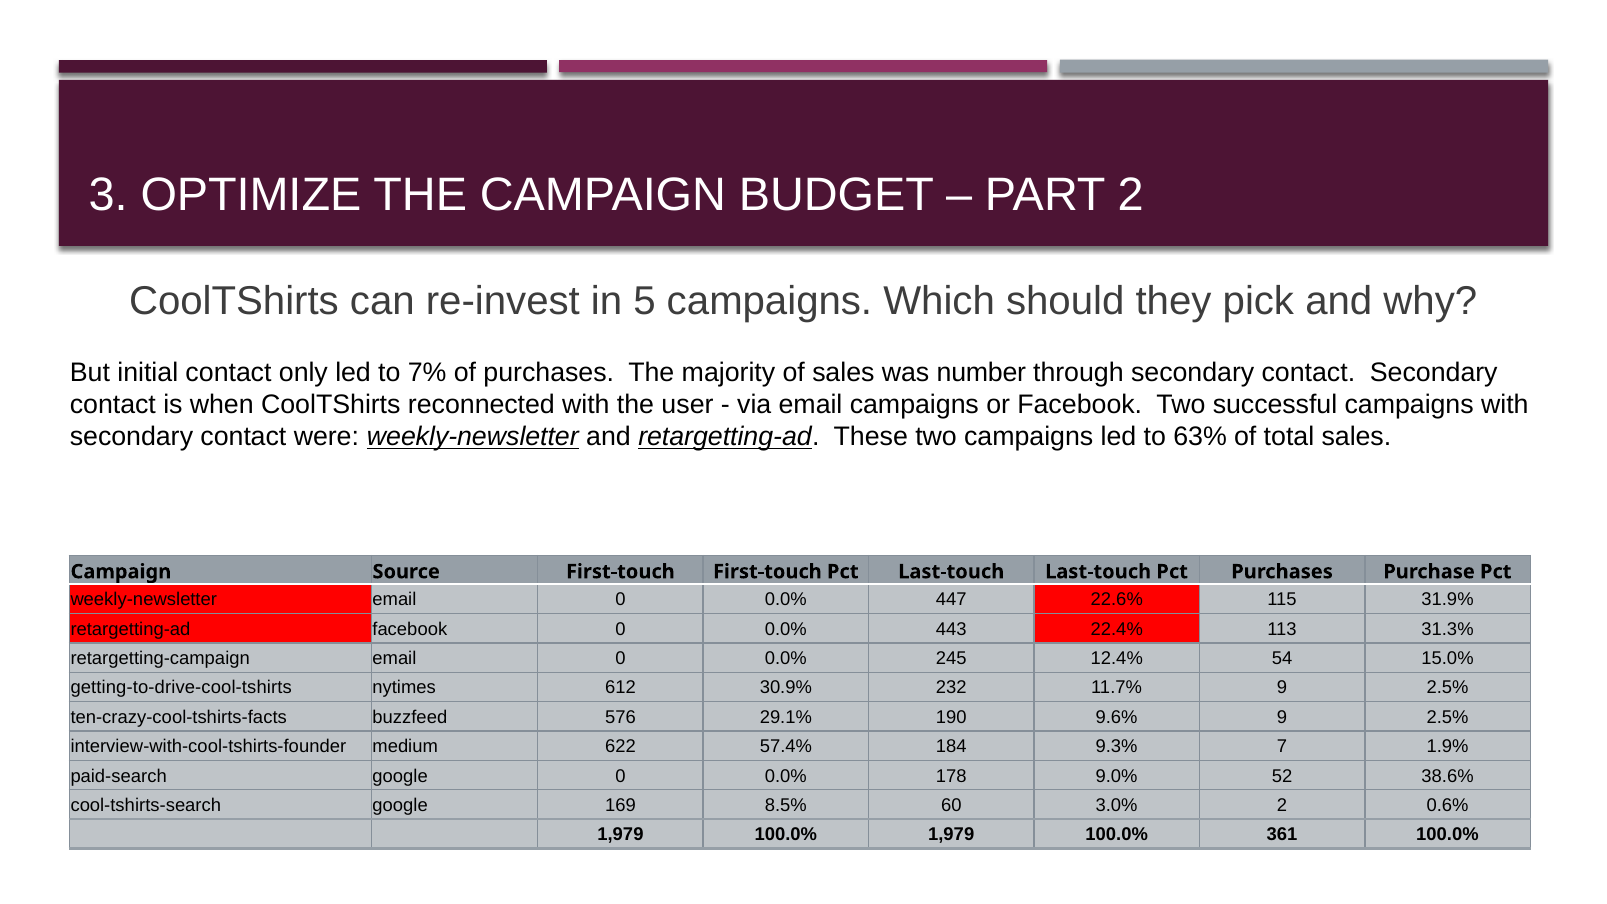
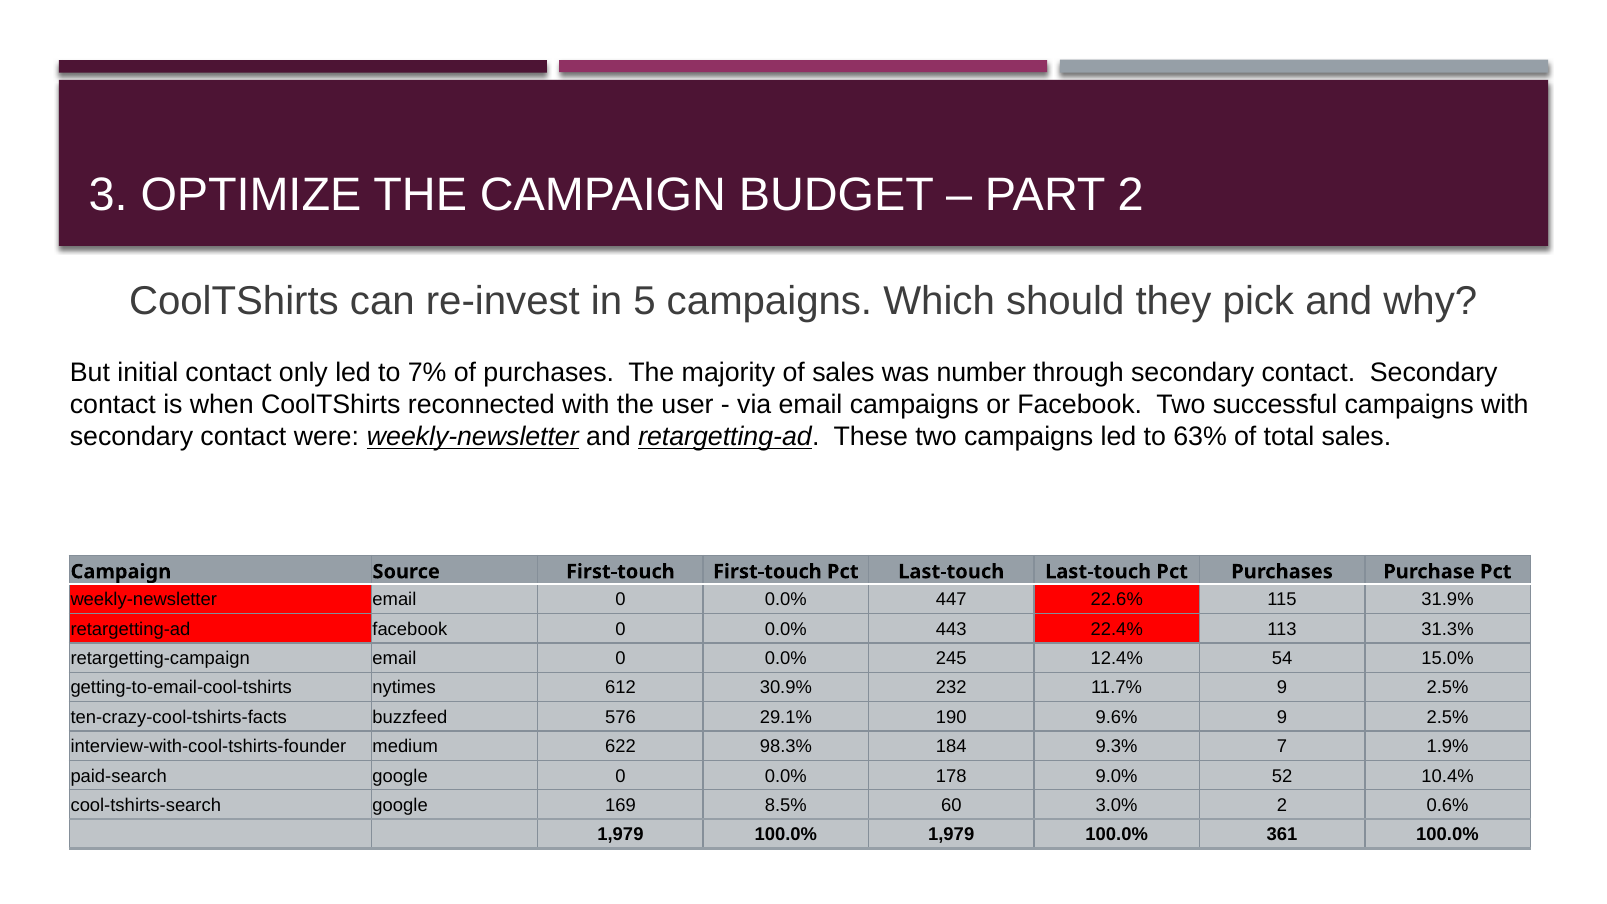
getting-to-drive-cool-tshirts: getting-to-drive-cool-tshirts -> getting-to-email-cool-tshirts
57.4%: 57.4% -> 98.3%
38.6%: 38.6% -> 10.4%
